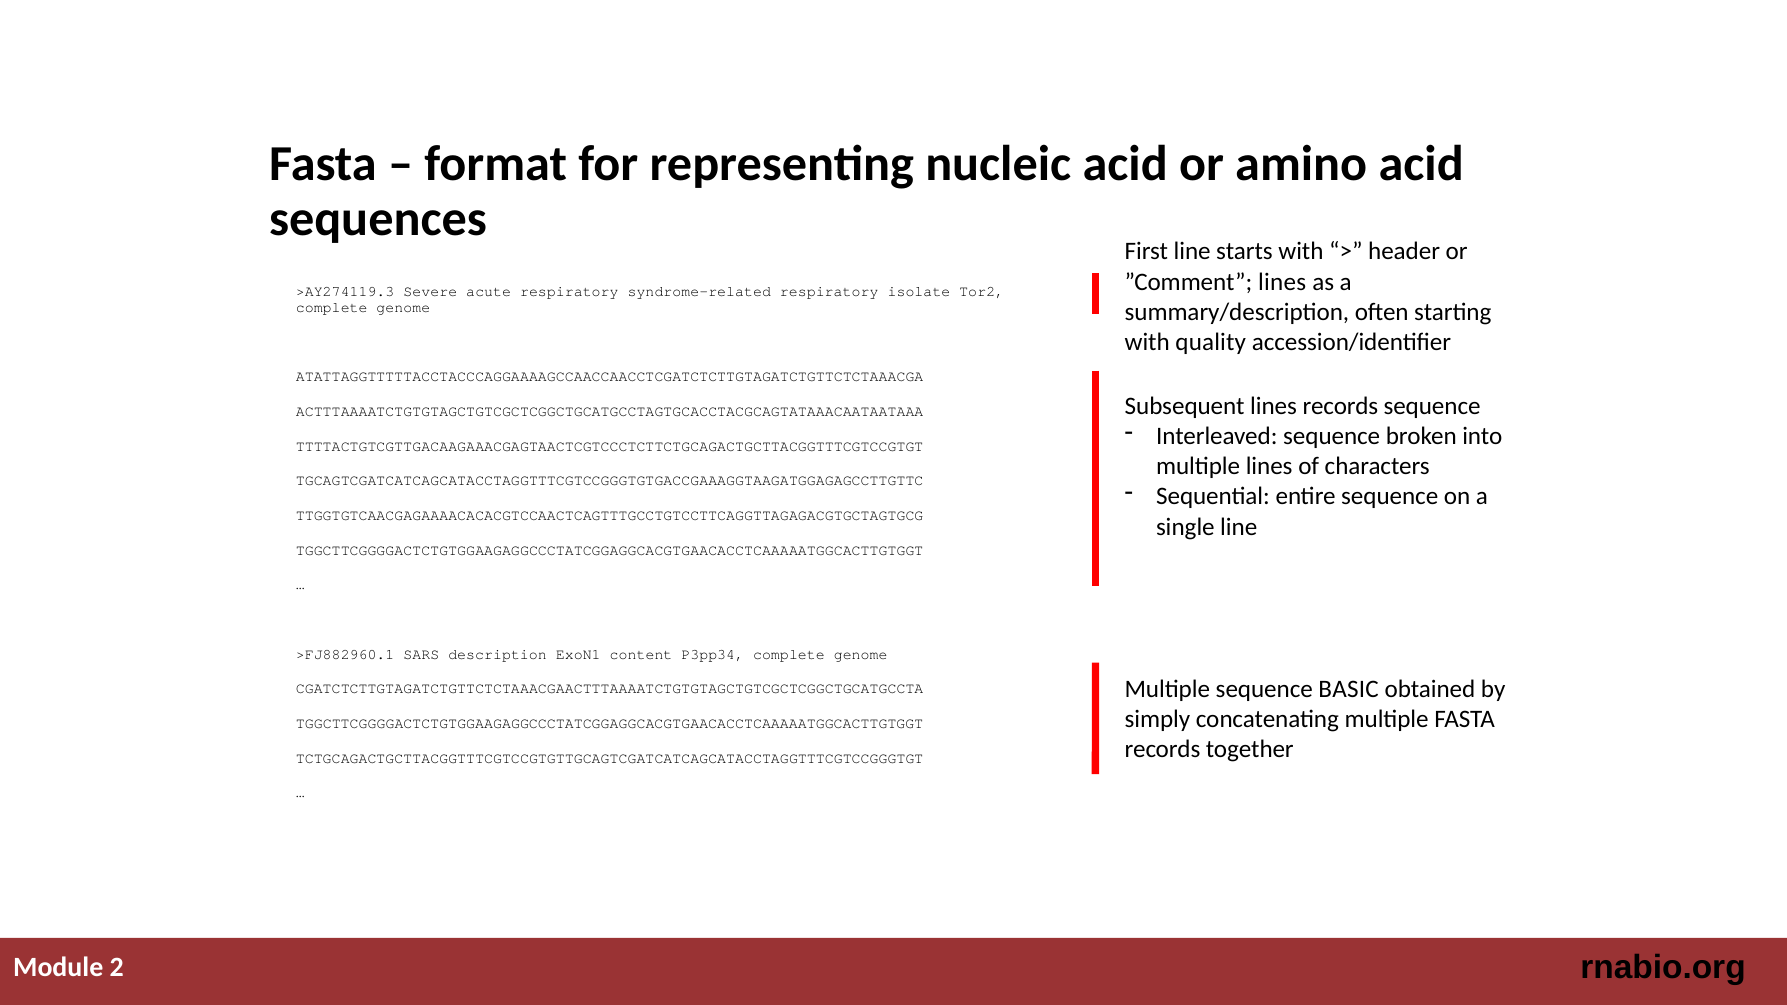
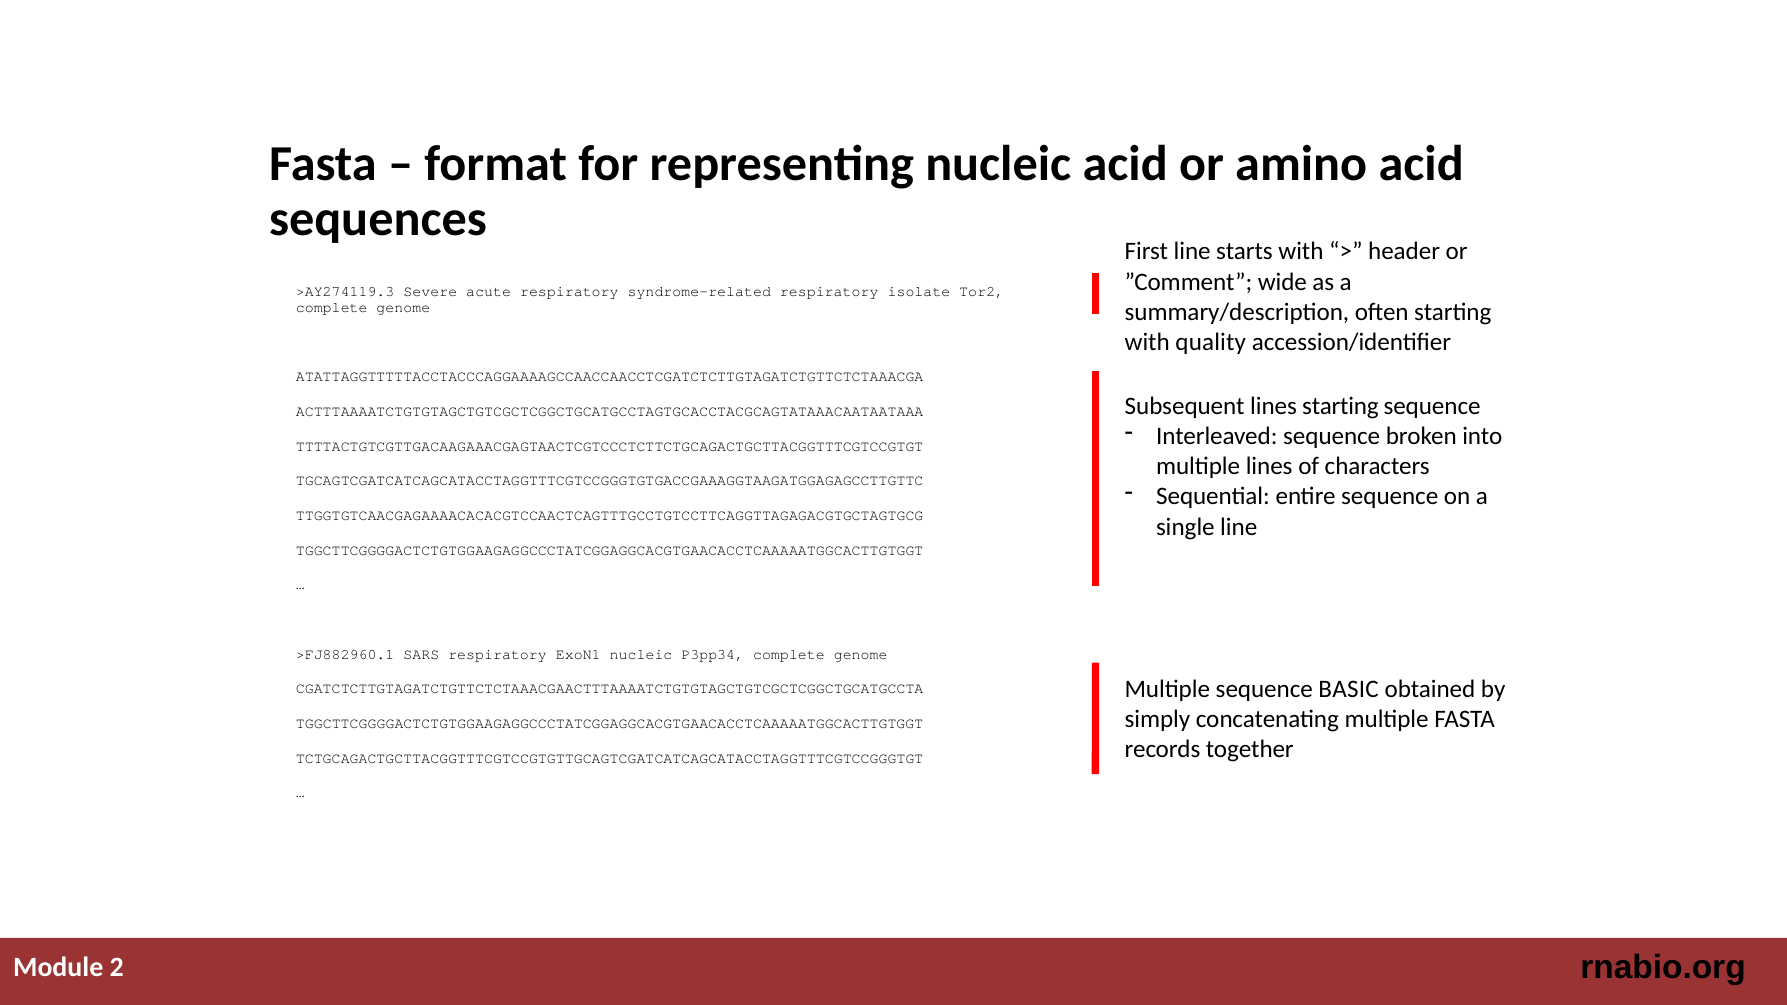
”Comment lines: lines -> wide
lines records: records -> starting
SARS description: description -> respiratory
ExoN1 content: content -> nucleic
